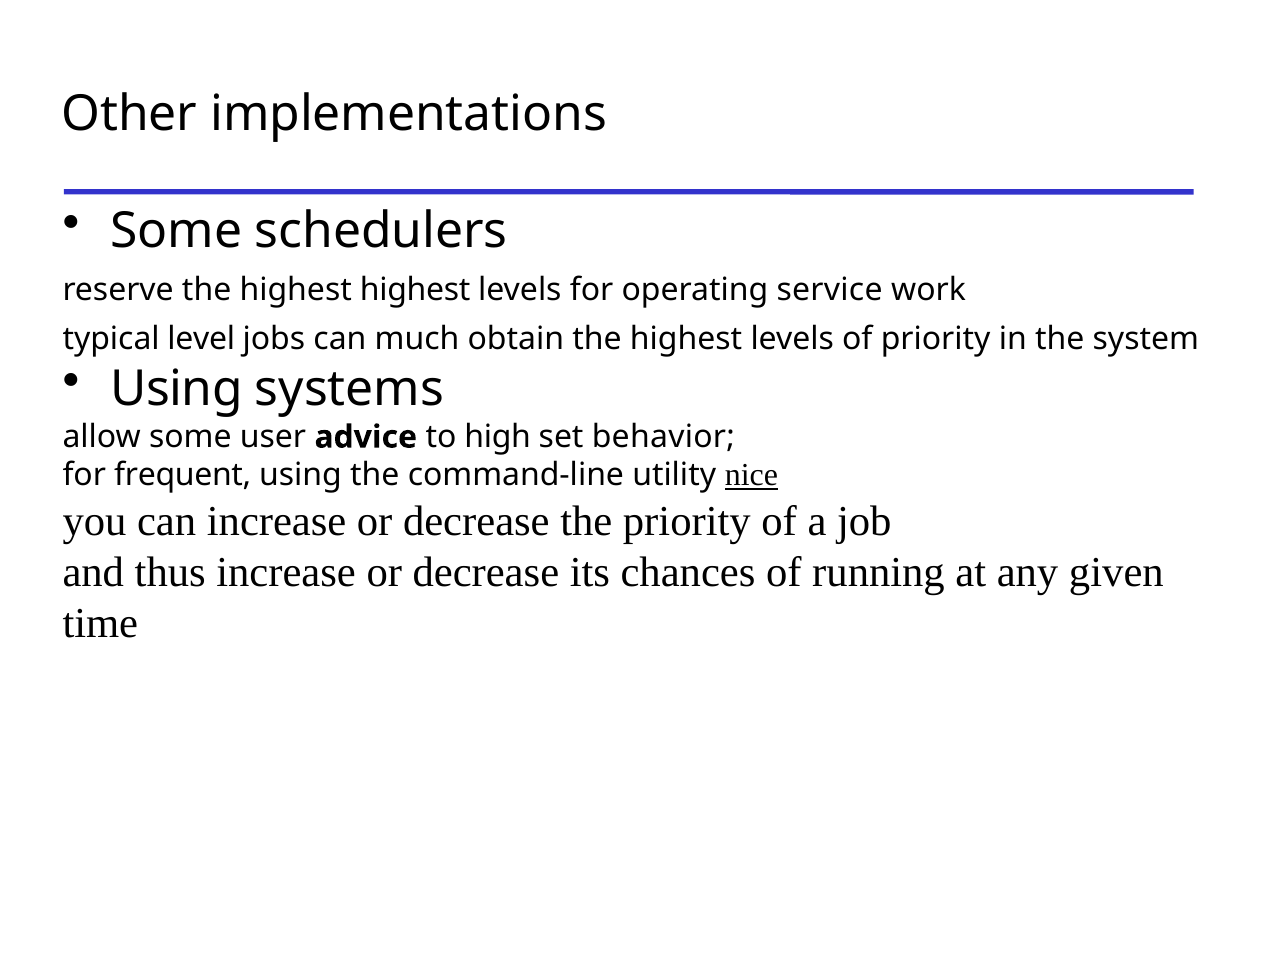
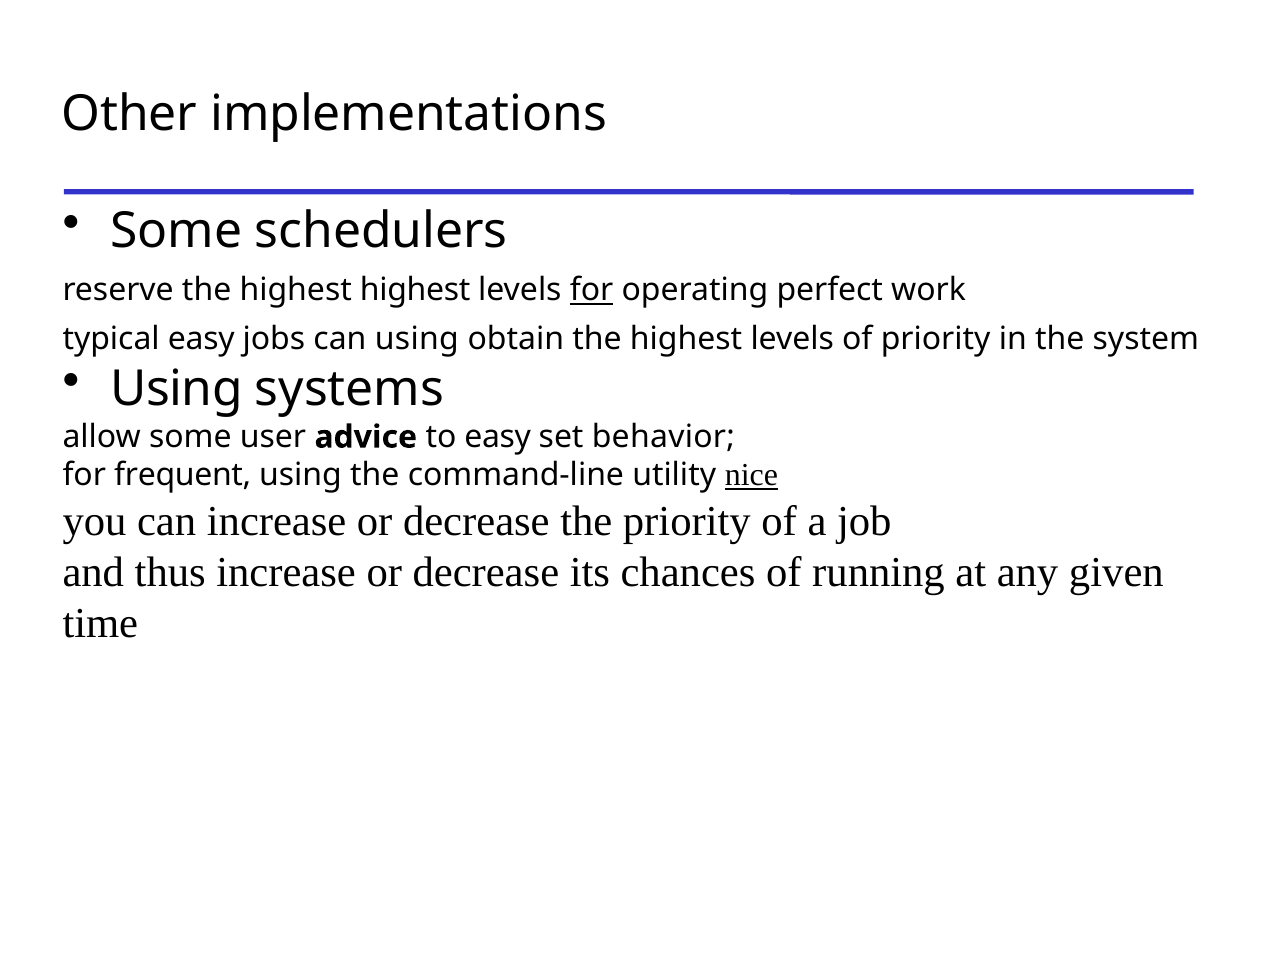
for at (592, 290) underline: none -> present
service: service -> perfect
typical level: level -> easy
can much: much -> using
to high: high -> easy
